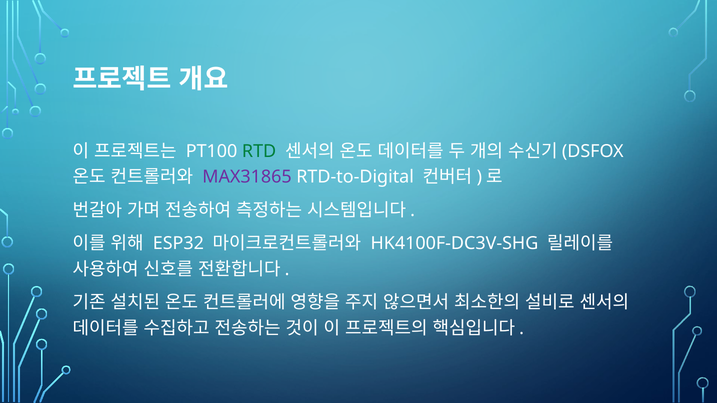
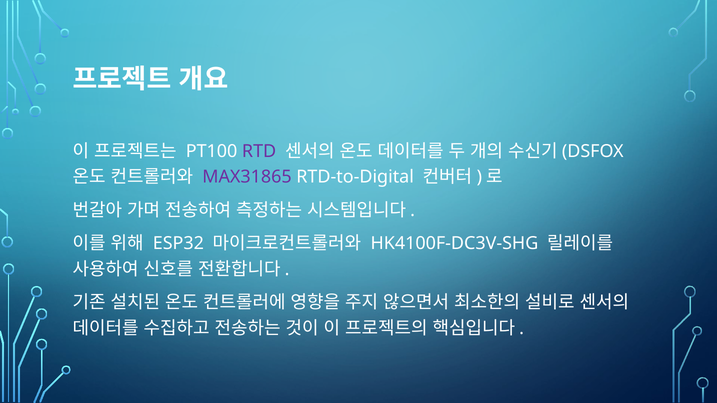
RTD colour: green -> purple
